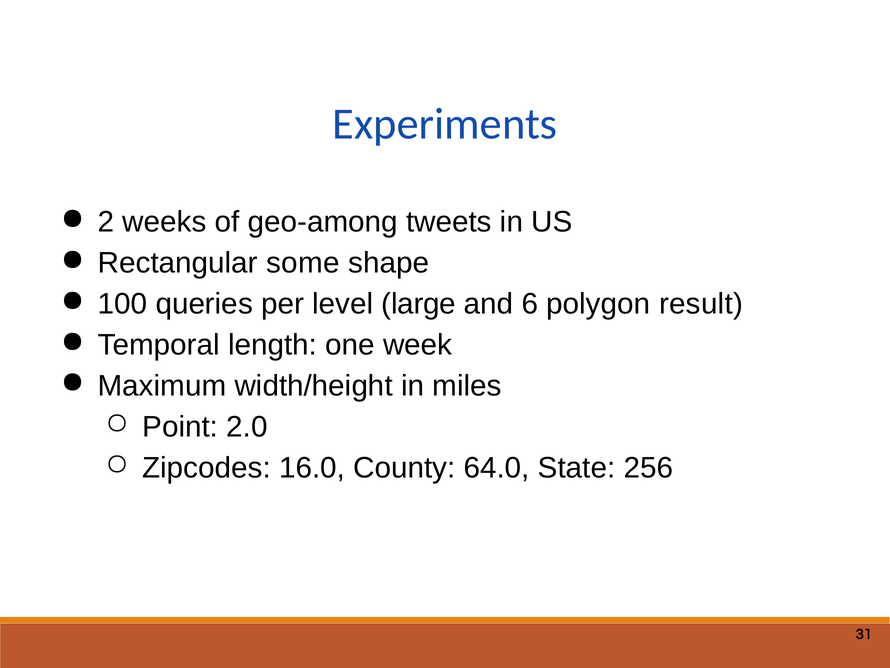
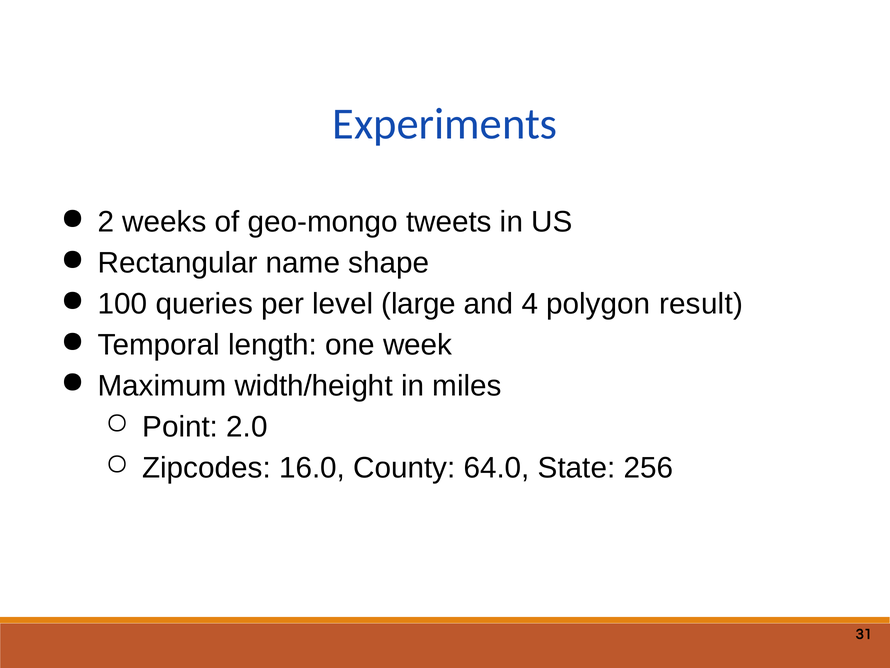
geo-among: geo-among -> geo-mongo
some: some -> name
6: 6 -> 4
